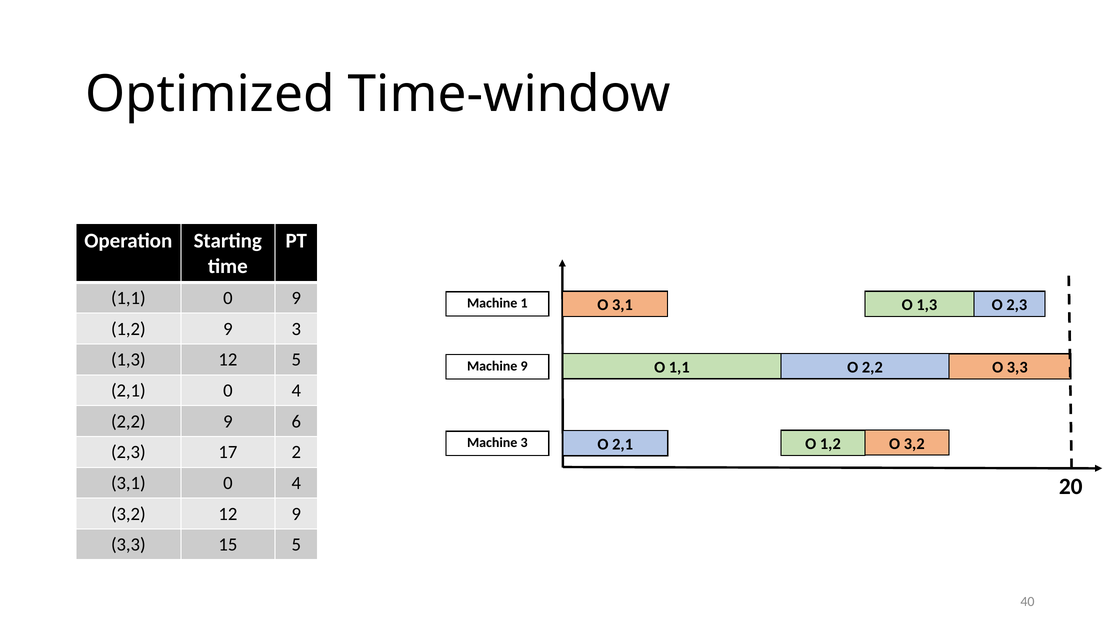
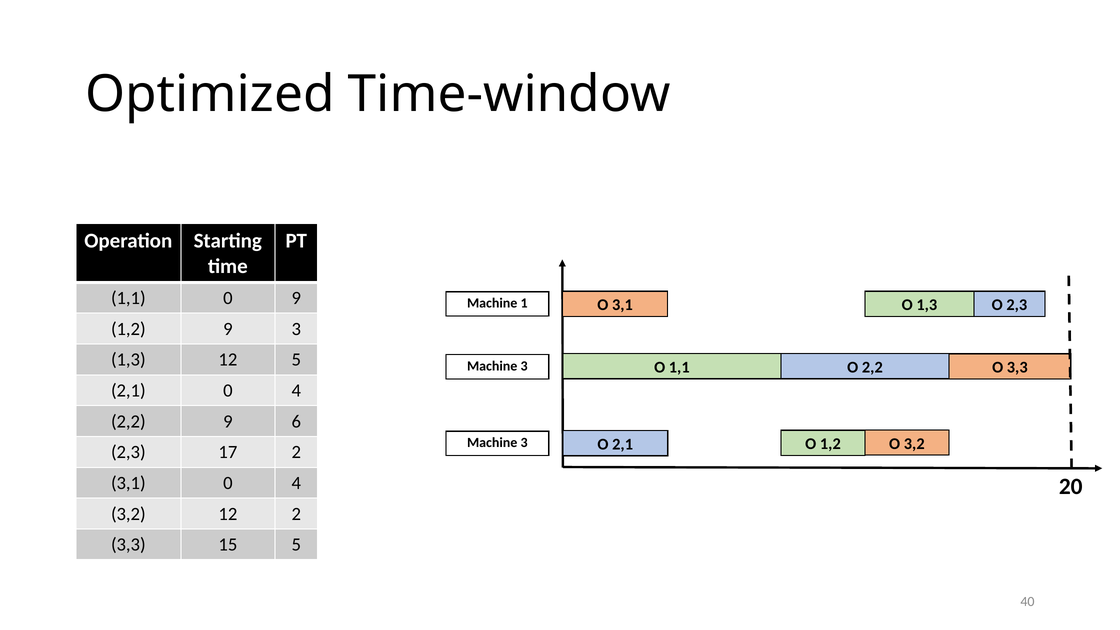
9 at (524, 366): 9 -> 3
12 9: 9 -> 2
